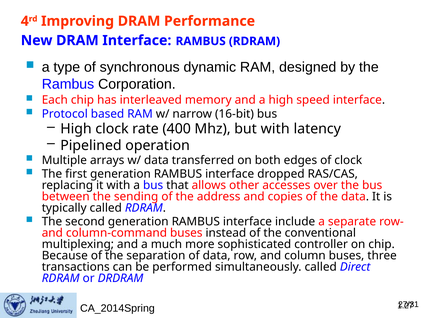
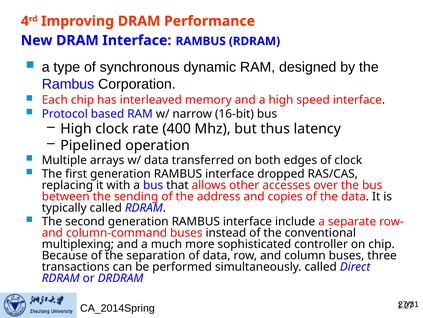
but with: with -> thus
